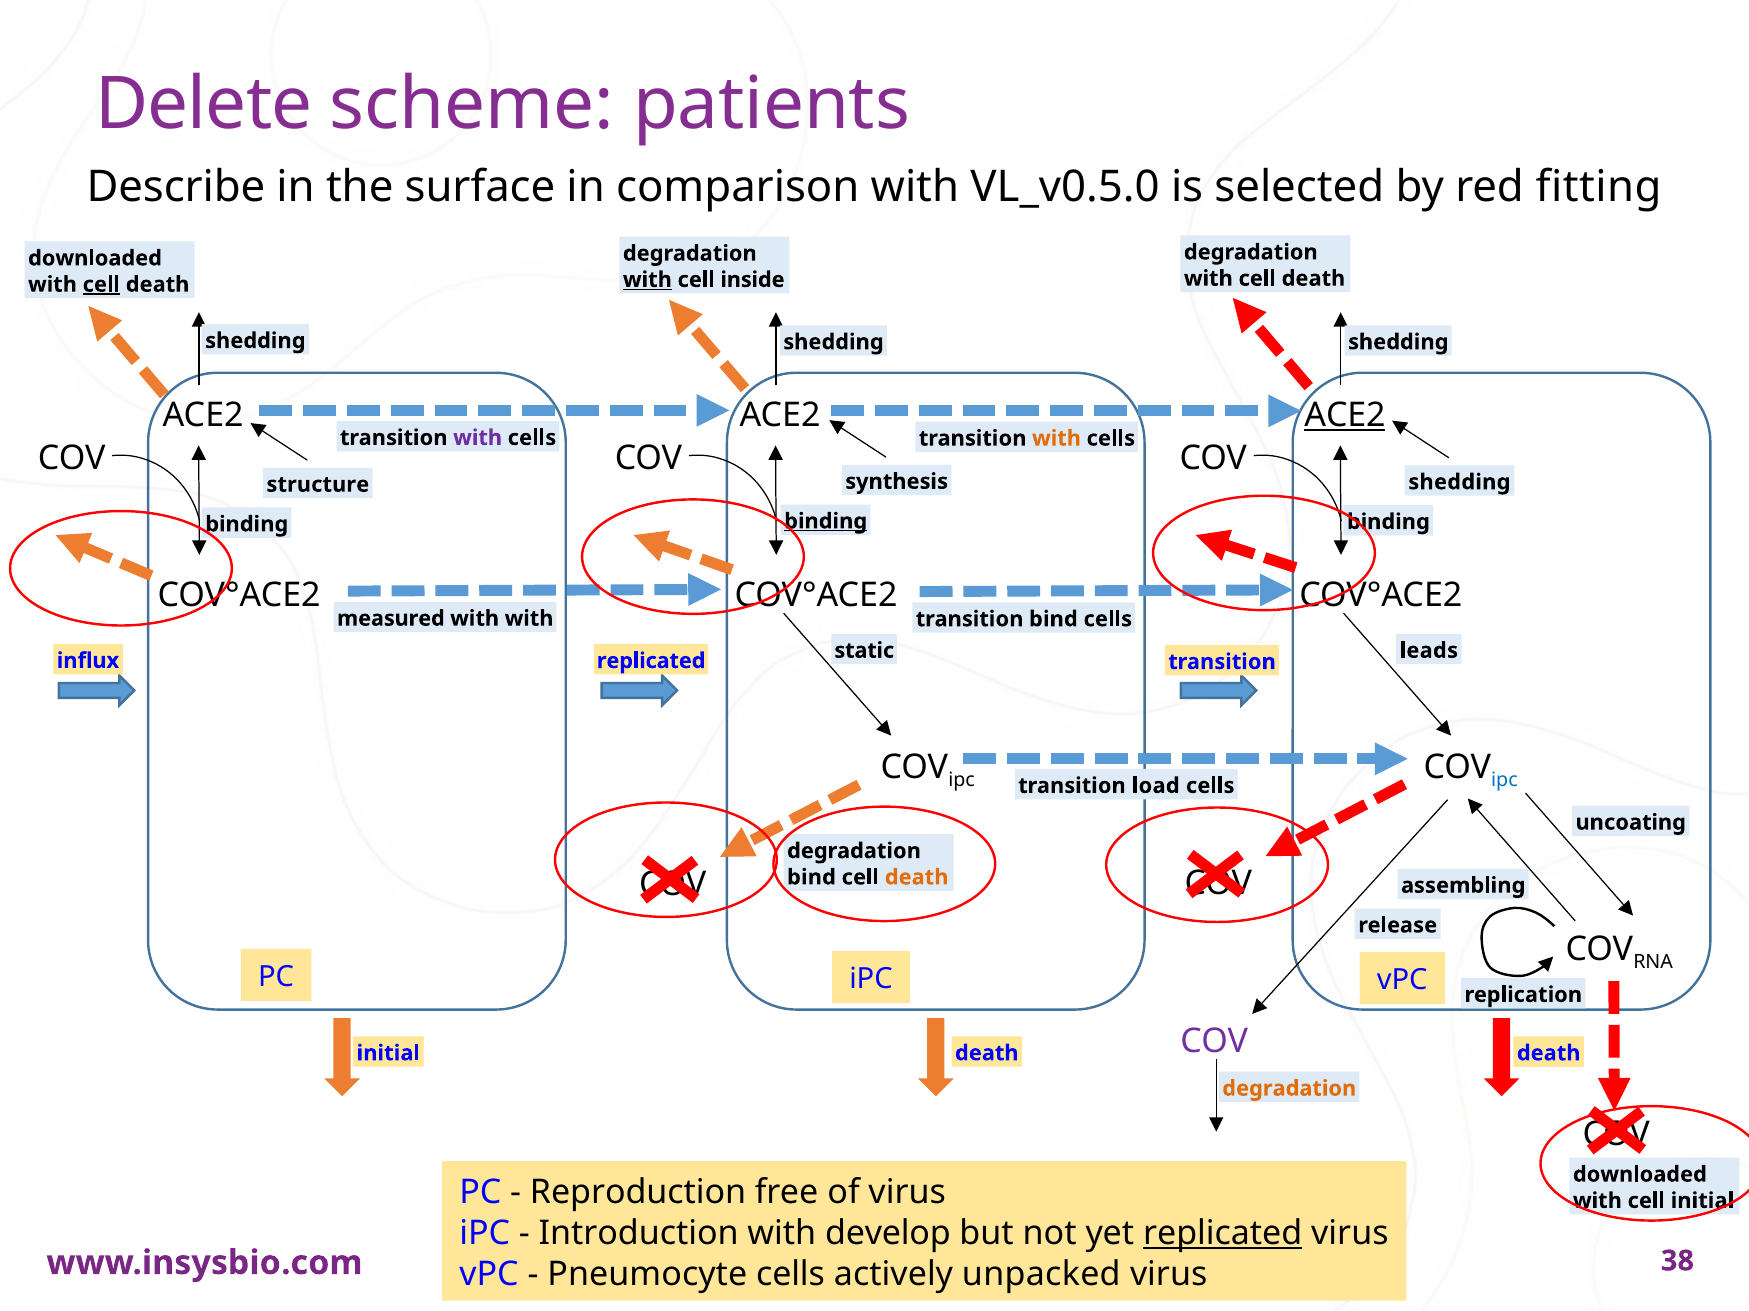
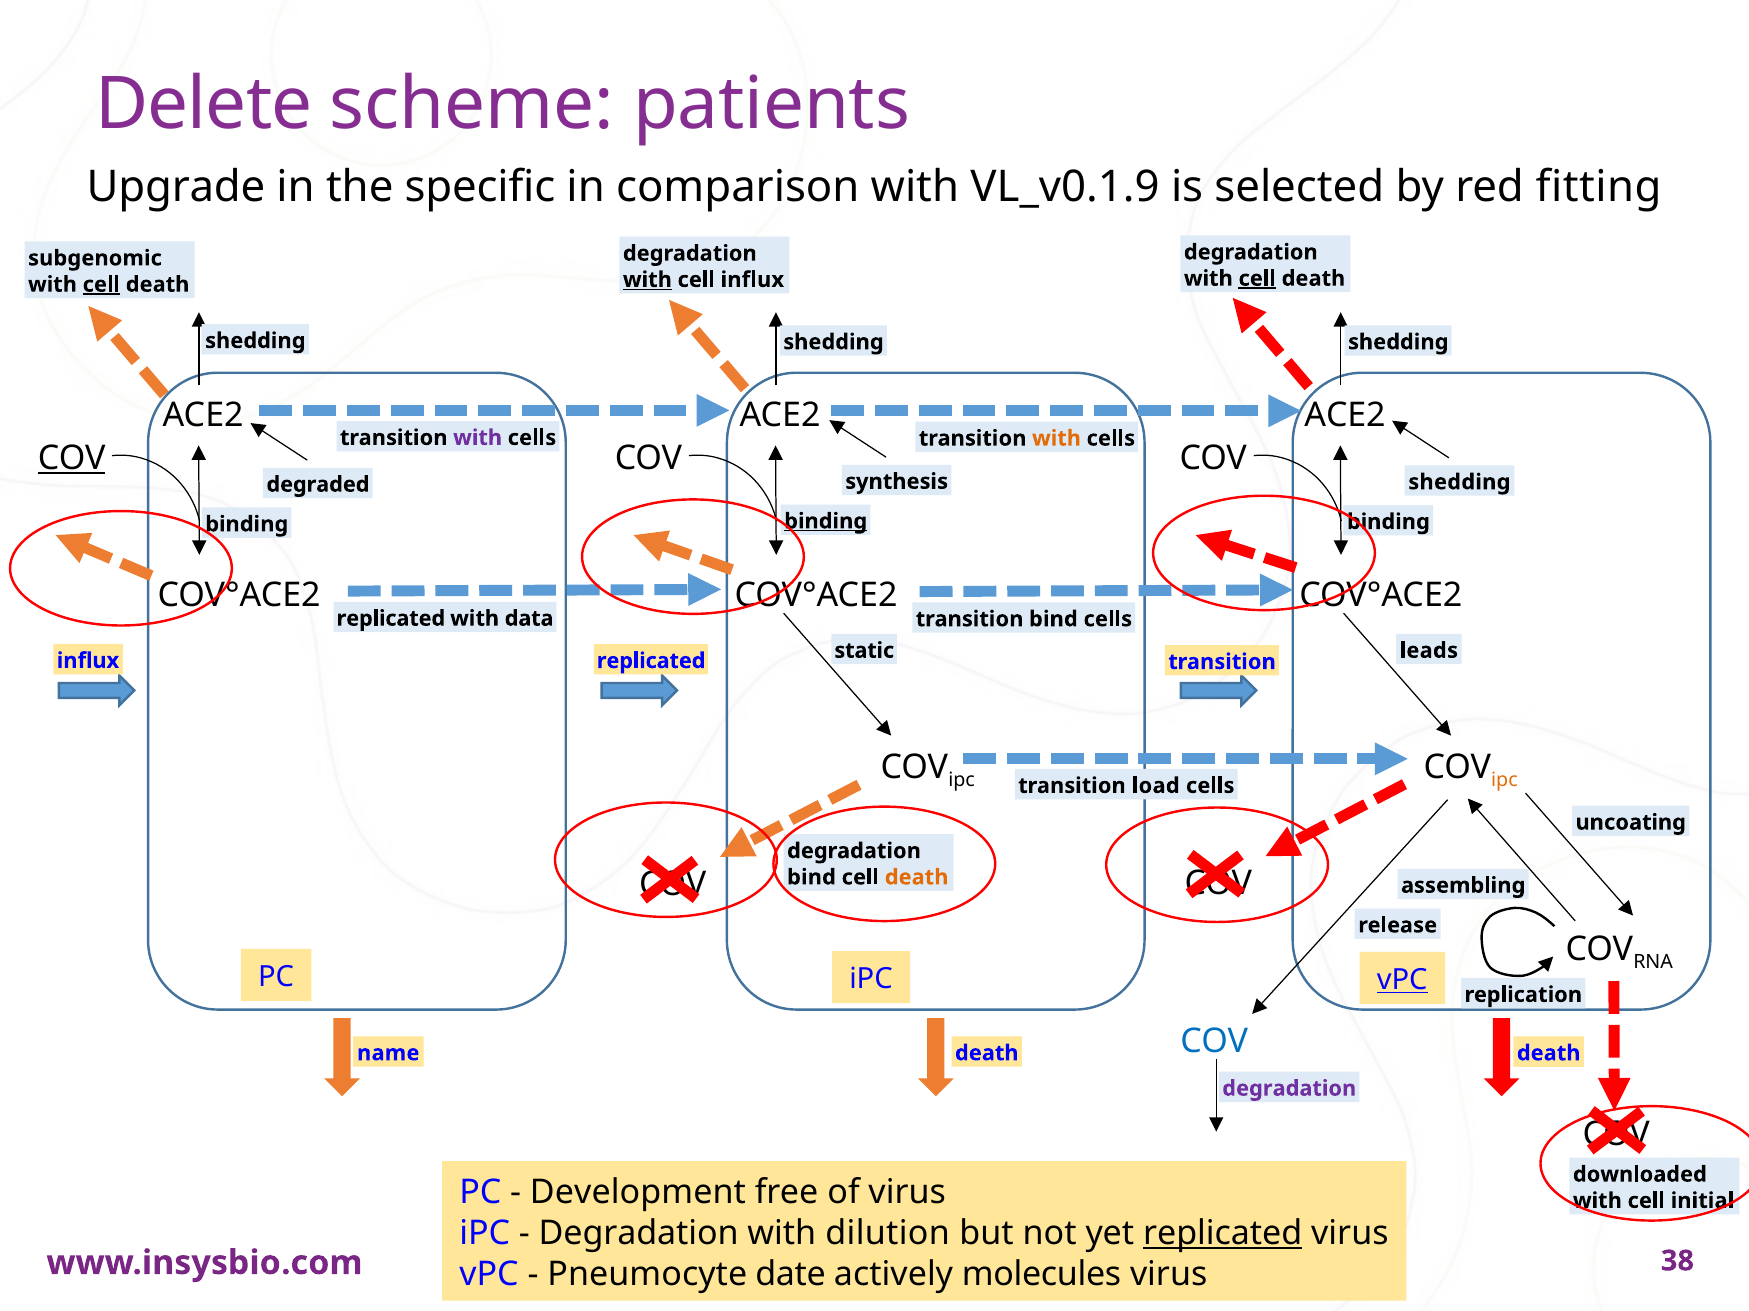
Describe: Describe -> Upgrade
surface: surface -> specific
VL_v0.5.0: VL_v0.5.0 -> VL_v0.1.9
downloaded at (95, 258): downloaded -> subgenomic
cell at (1257, 279) underline: none -> present
cell inside: inside -> influx
ACE2 at (1345, 416) underline: present -> none
COV at (72, 458) underline: none -> present
structure: structure -> degraded
measured at (391, 619): measured -> replicated
with with: with -> data
ipc at (1504, 781) colour: blue -> orange
vPC at (1402, 980) underline: none -> present
COV at (1214, 1042) colour: purple -> blue
initial at (388, 1054): initial -> name
degradation at (1289, 1089) colour: orange -> purple
Reproduction: Reproduction -> Development
Introduction at (639, 1234): Introduction -> Degradation
develop: develop -> dilution
Pneumocyte cells: cells -> date
unpacked: unpacked -> molecules
